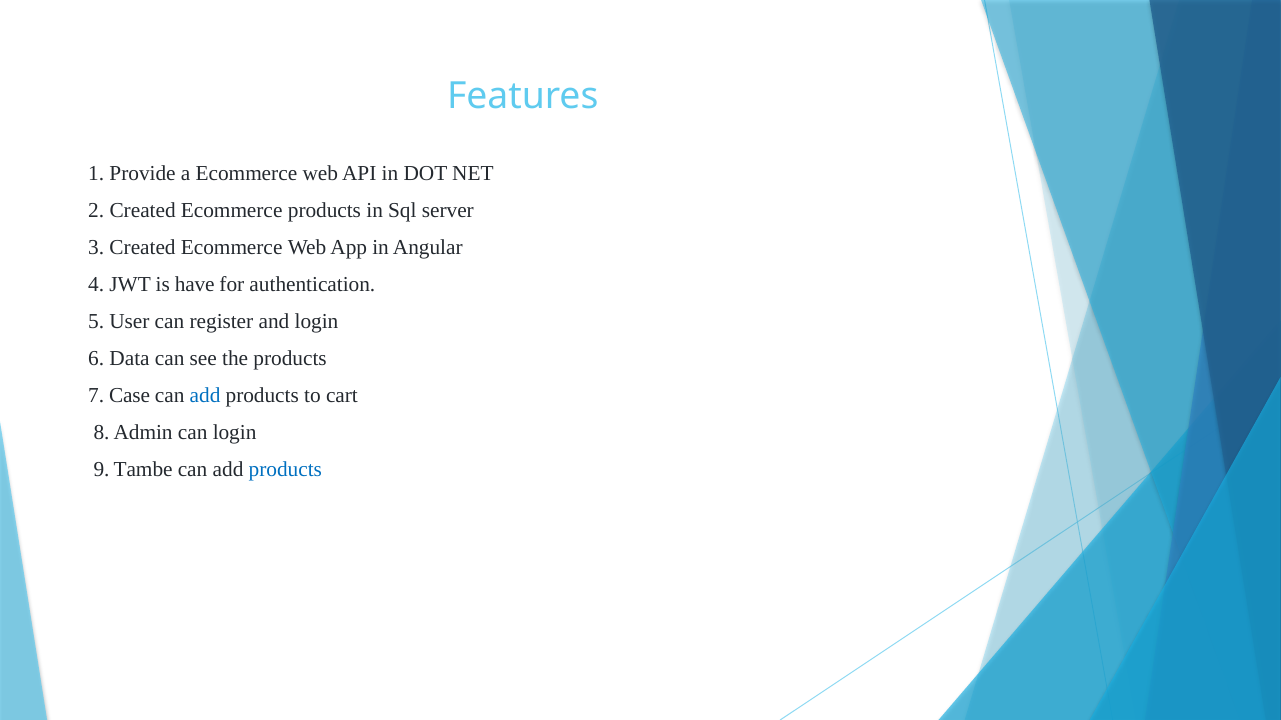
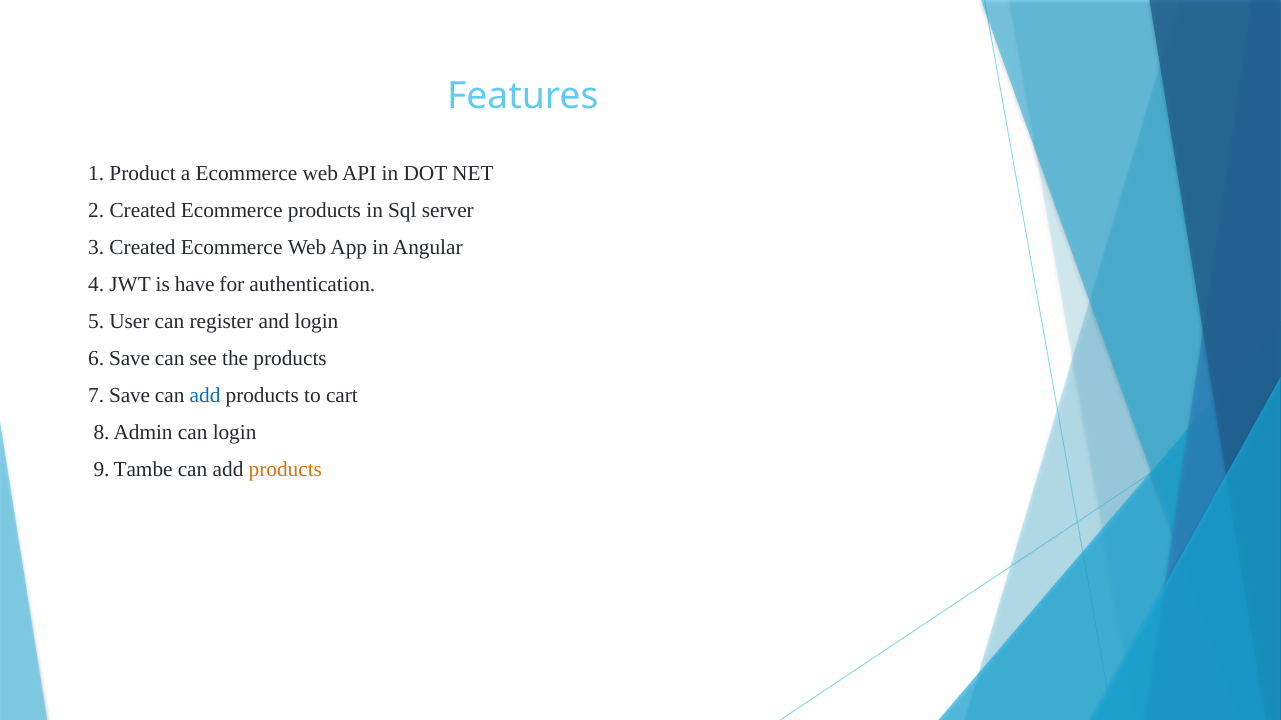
Provide: Provide -> Product
6 Data: Data -> Save
7 Case: Case -> Save
products at (285, 470) colour: blue -> orange
